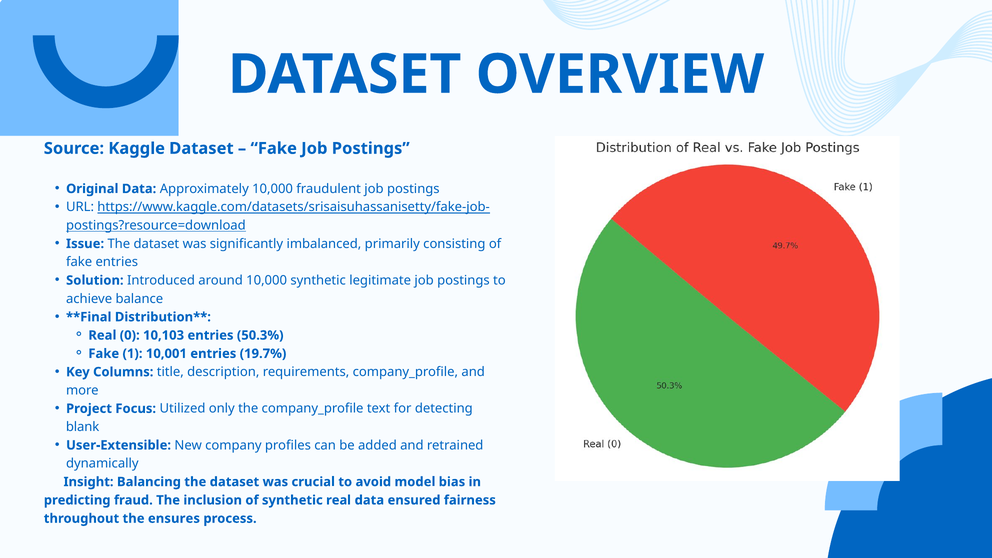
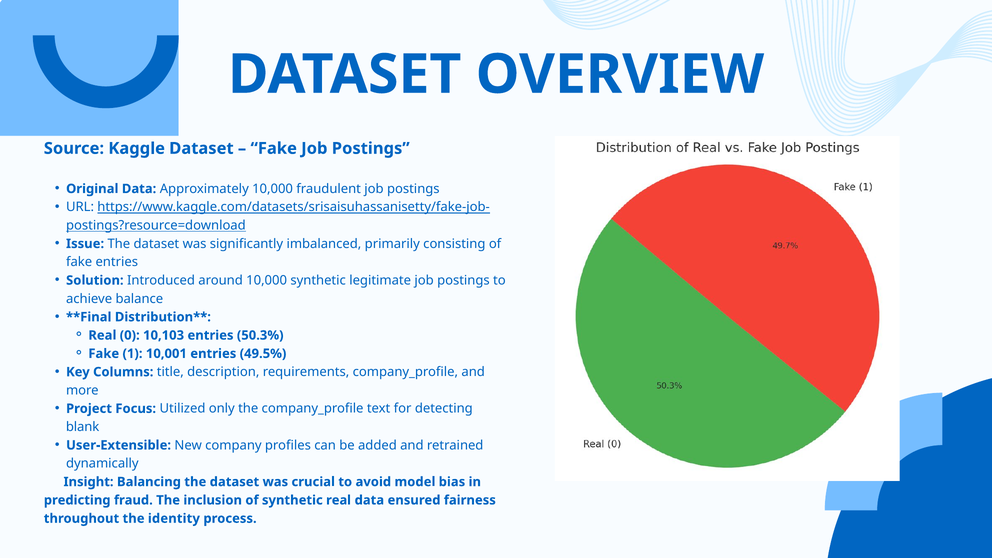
19.7%: 19.7% -> 49.5%
ensures: ensures -> identity
